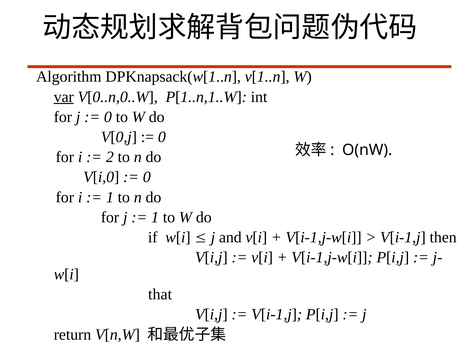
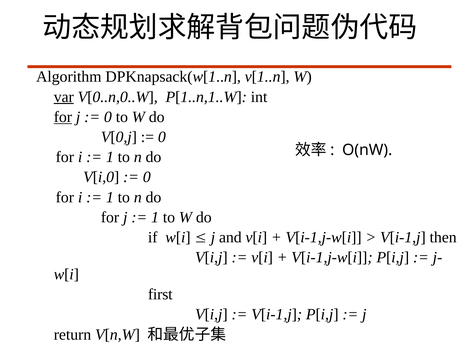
for at (63, 117) underline: none -> present
2 at (110, 157): 2 -> 1
that: that -> first
